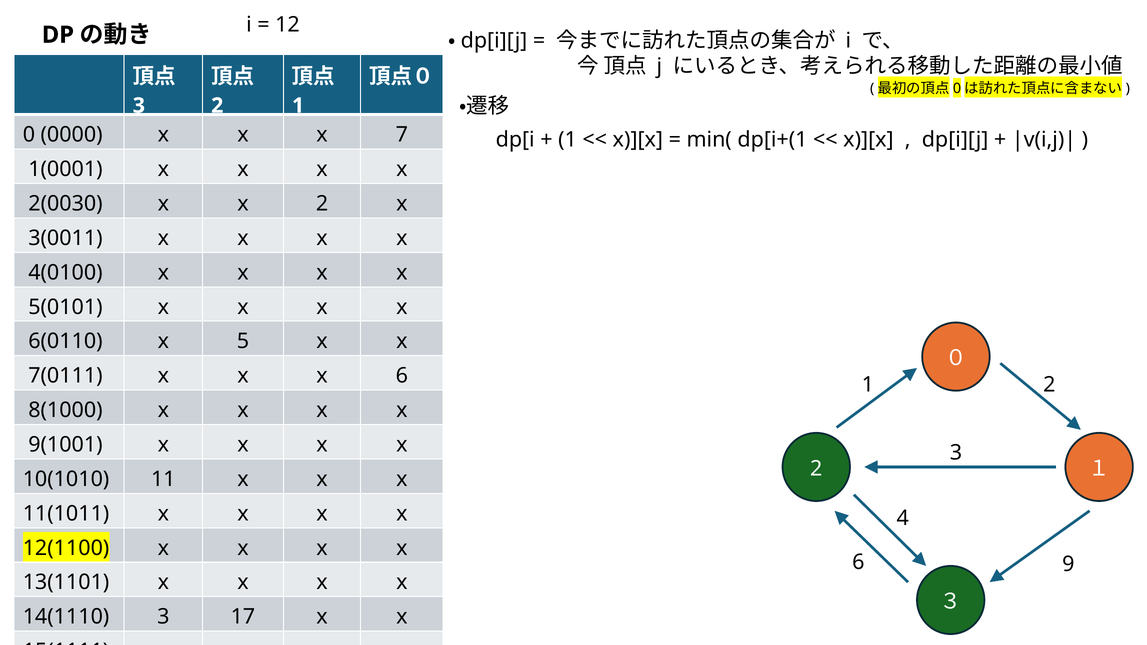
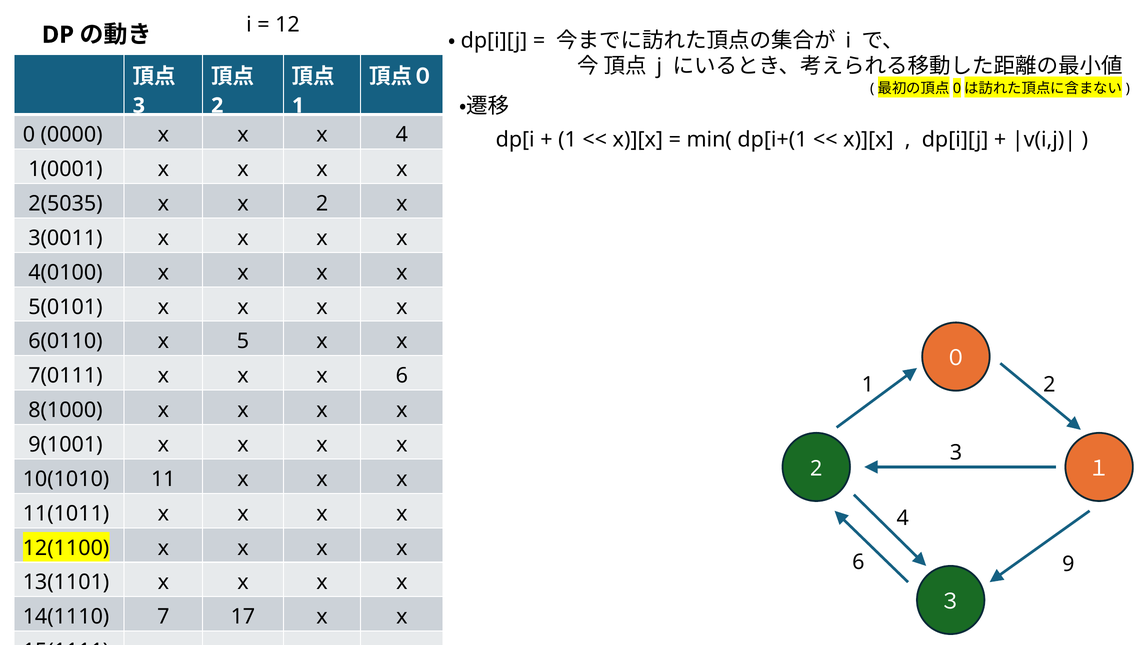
x 7: 7 -> 4
2(0030: 2(0030 -> 2(5035
14(1110 3: 3 -> 7
